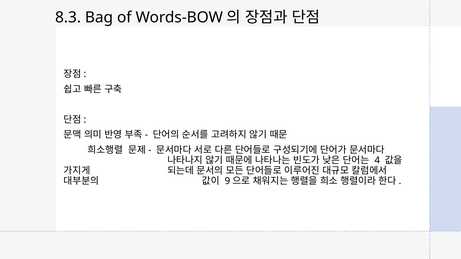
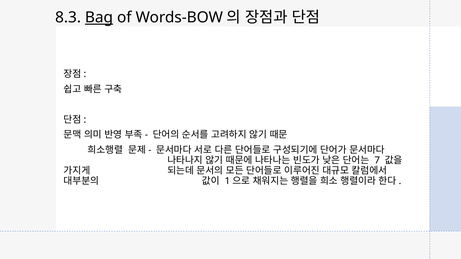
Bag underline: none -> present
4: 4 -> 7
9: 9 -> 1
